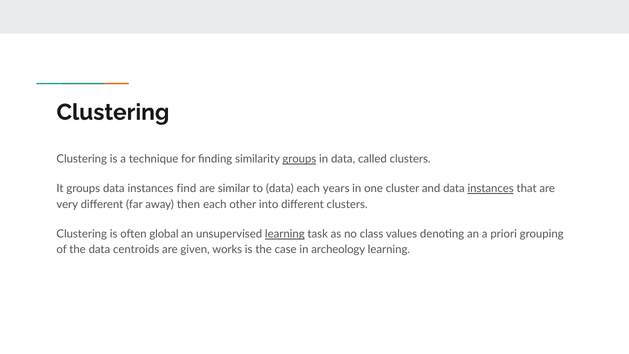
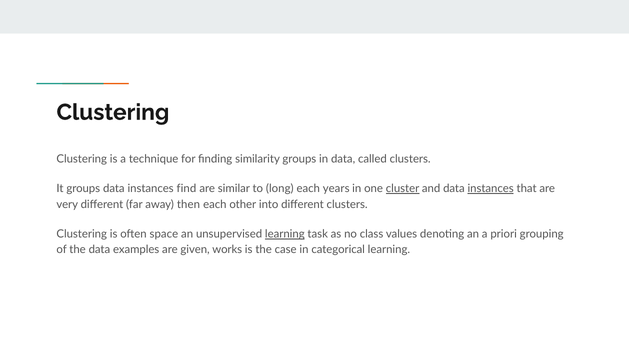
groups at (299, 159) underline: present -> none
to data: data -> long
cluster underline: none -> present
global: global -> space
centroids: centroids -> examples
archeology: archeology -> categorical
